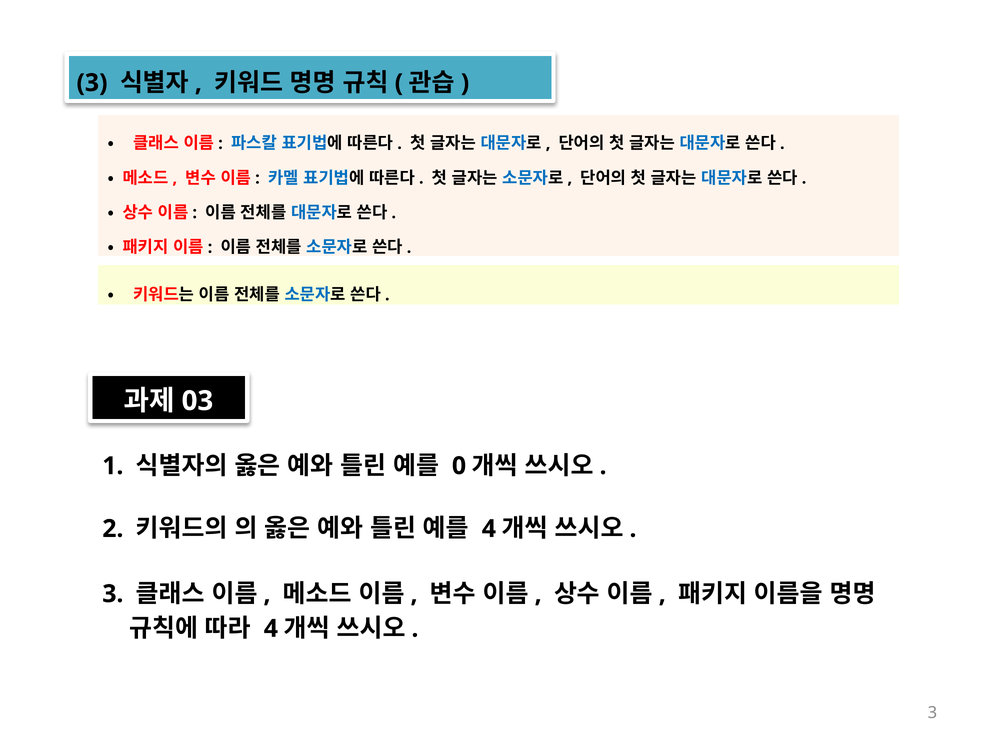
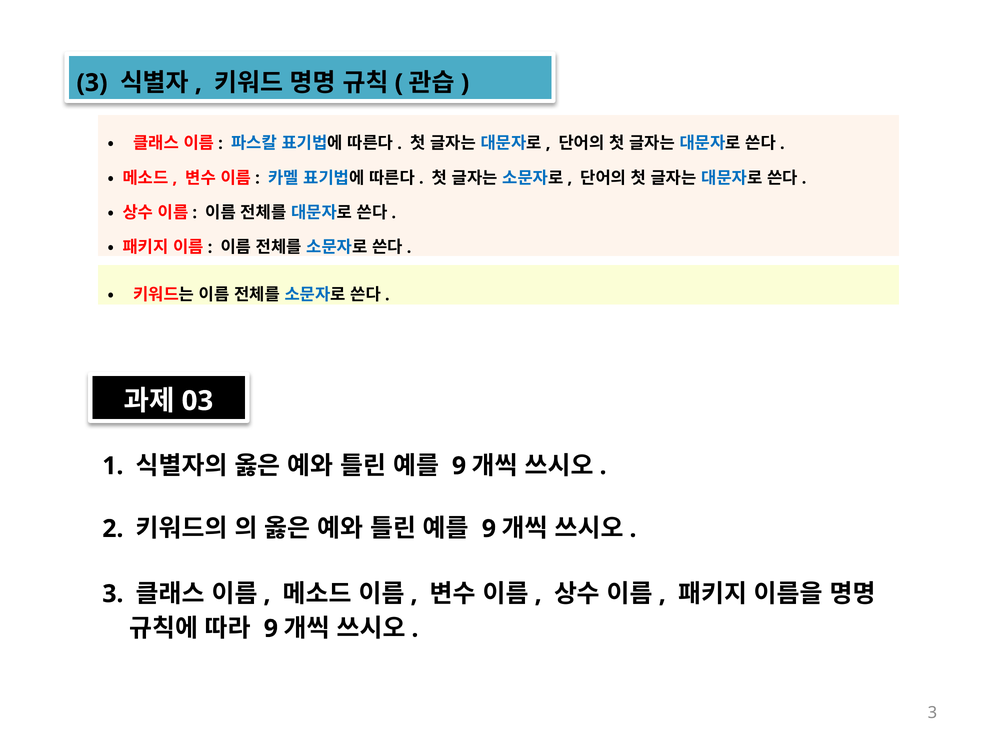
0 at (459, 466): 0 -> 9
4 at (489, 529): 4 -> 9
4 at (271, 628): 4 -> 9
